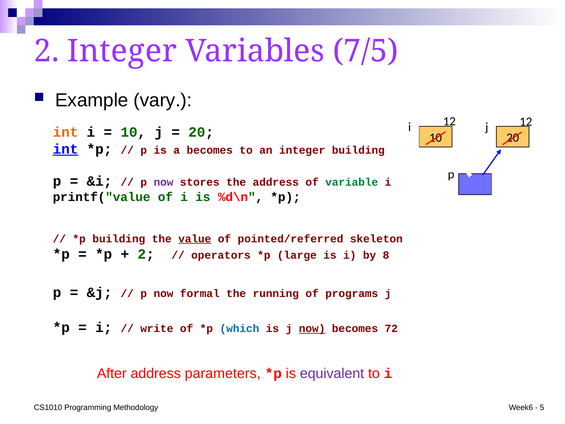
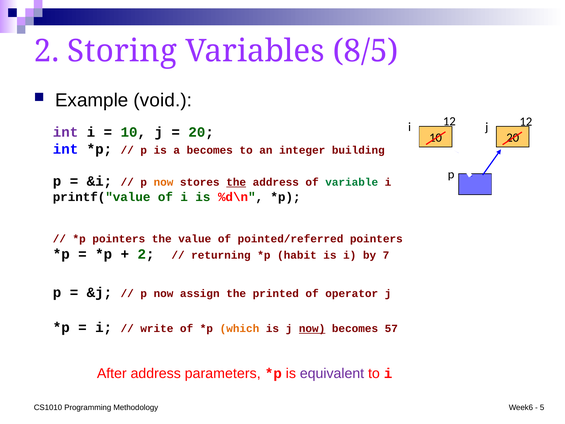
2 Integer: Integer -> Storing
7/5: 7/5 -> 8/5
vary: vary -> void
int at (66, 132) colour: orange -> purple
int at (66, 149) underline: present -> none
now at (164, 182) colour: purple -> orange
the at (236, 182) underline: none -> present
building at (119, 239): building -> pointers
value underline: present -> none
pointed/referred skeleton: skeleton -> pointers
operators: operators -> returning
large: large -> habit
8: 8 -> 7
formal: formal -> assign
running: running -> printed
programs: programs -> operator
which colour: blue -> orange
72: 72 -> 57
